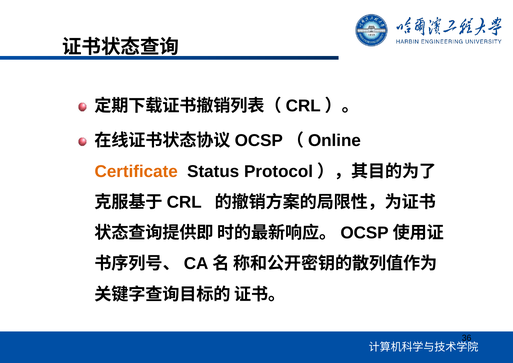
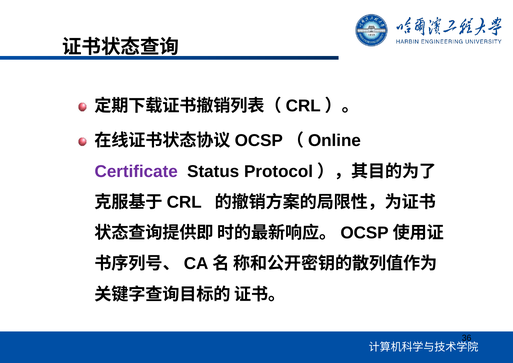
Certificate colour: orange -> purple
